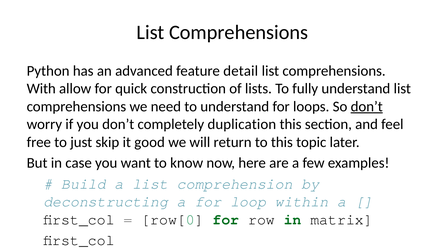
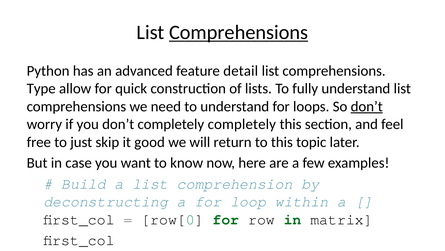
Comprehensions at (239, 32) underline: none -> present
With: With -> Type
completely duplication: duplication -> completely
